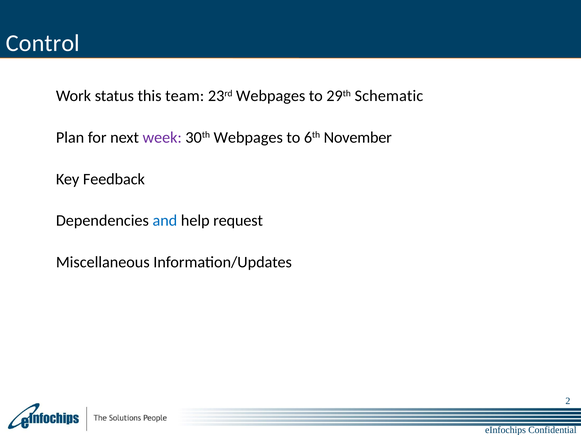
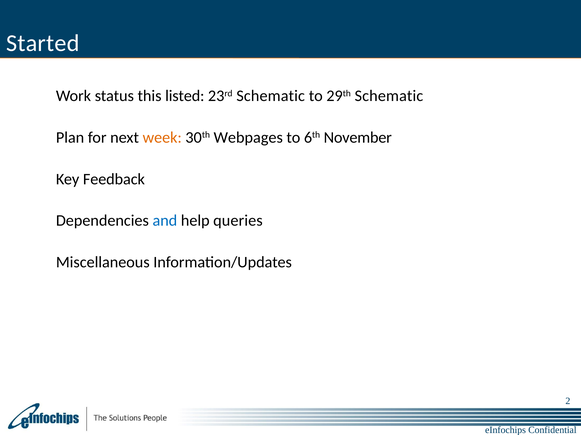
Control: Control -> Started
team: team -> listed
23rd Webpages: Webpages -> Schematic
week colour: purple -> orange
request: request -> queries
